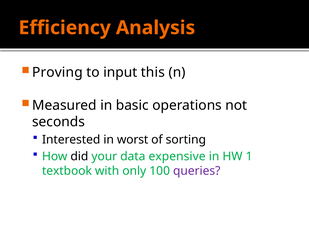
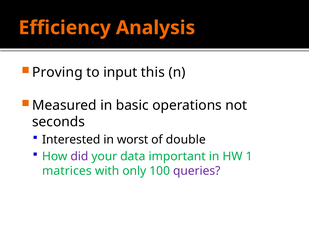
sorting: sorting -> double
did colour: black -> purple
expensive: expensive -> important
textbook: textbook -> matrices
